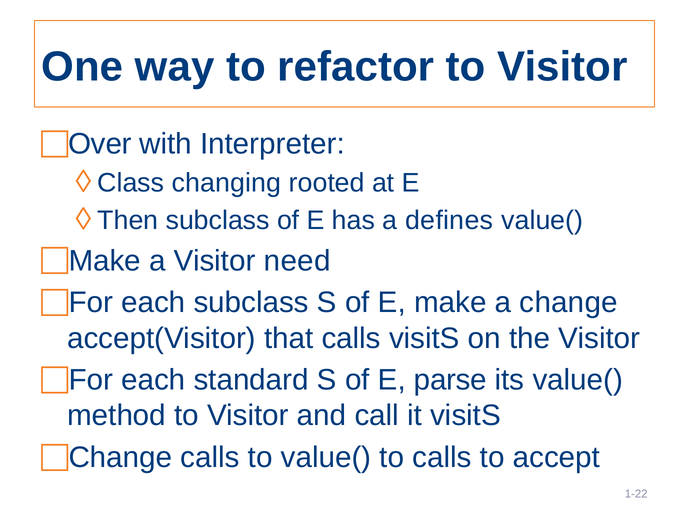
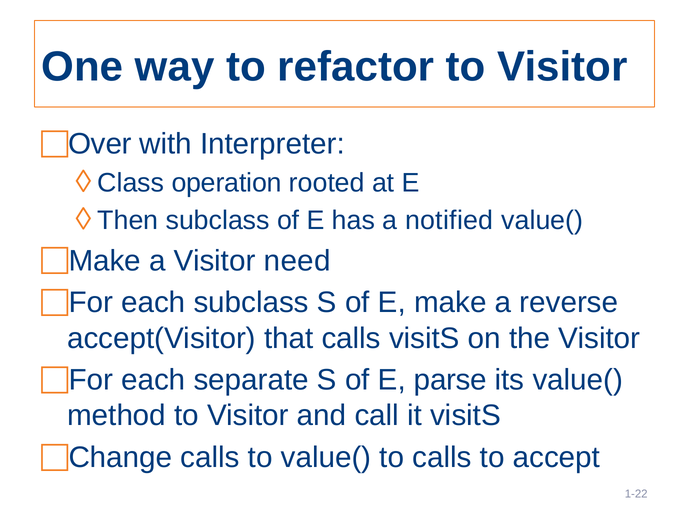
changing: changing -> operation
defines: defines -> notified
a change: change -> reverse
standard: standard -> separate
